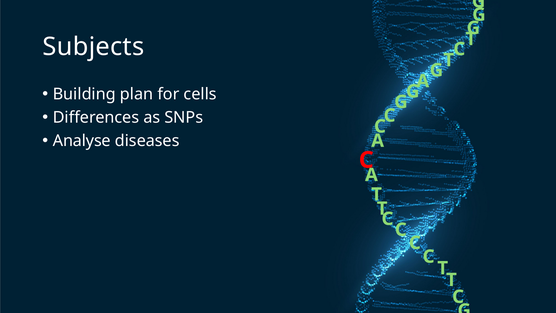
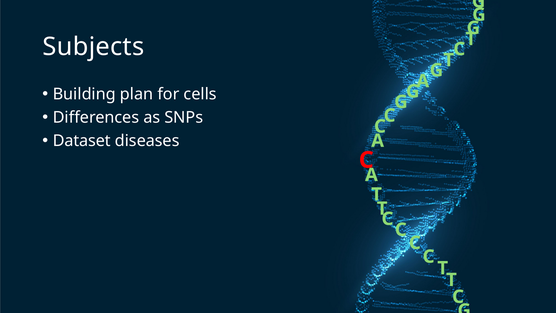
Analyse: Analyse -> Dataset
